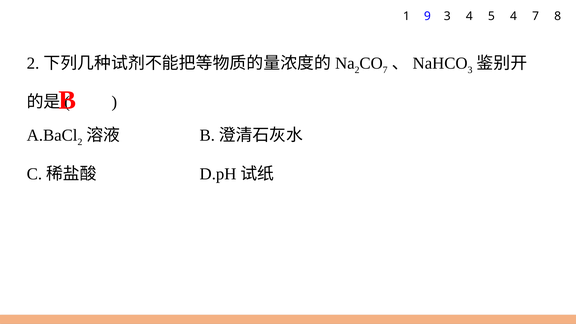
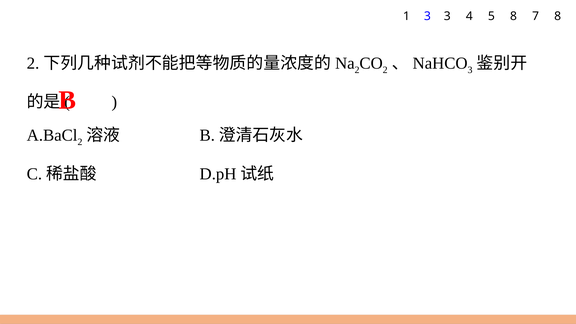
1 9: 9 -> 3
5 4: 4 -> 8
7 at (385, 70): 7 -> 2
